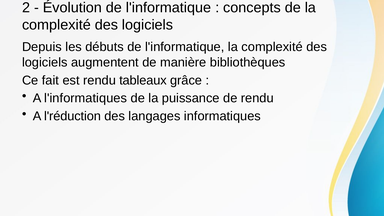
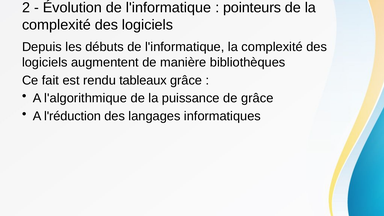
concepts: concepts -> pointeurs
l'informatiques: l'informatiques -> l'algorithmique
de rendu: rendu -> grâce
